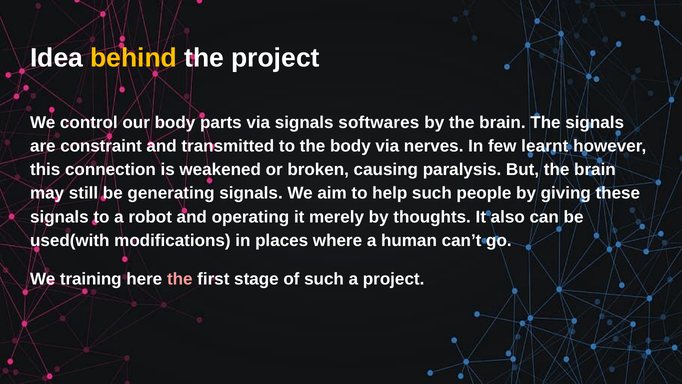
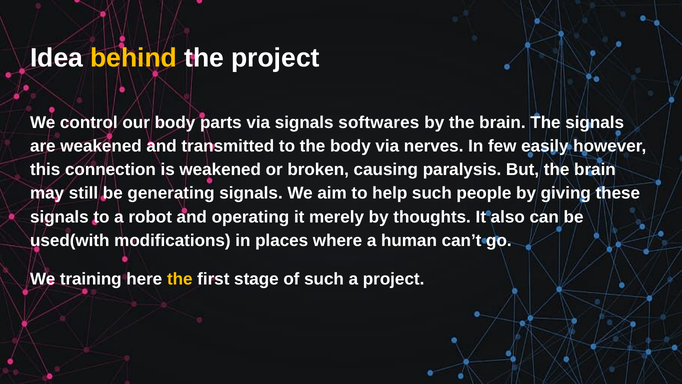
are constraint: constraint -> weakened
learnt: learnt -> easily
the at (180, 279) colour: pink -> yellow
